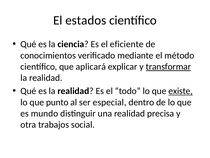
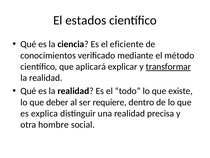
existe underline: present -> none
punto: punto -> deber
especial: especial -> requiere
mundo: mundo -> explica
trabajos: trabajos -> hombre
